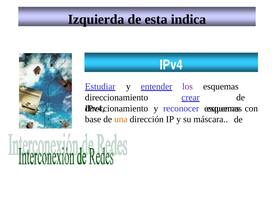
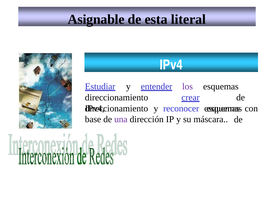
Izquierda: Izquierda -> Asignable
indica: indica -> literal
una colour: orange -> purple
